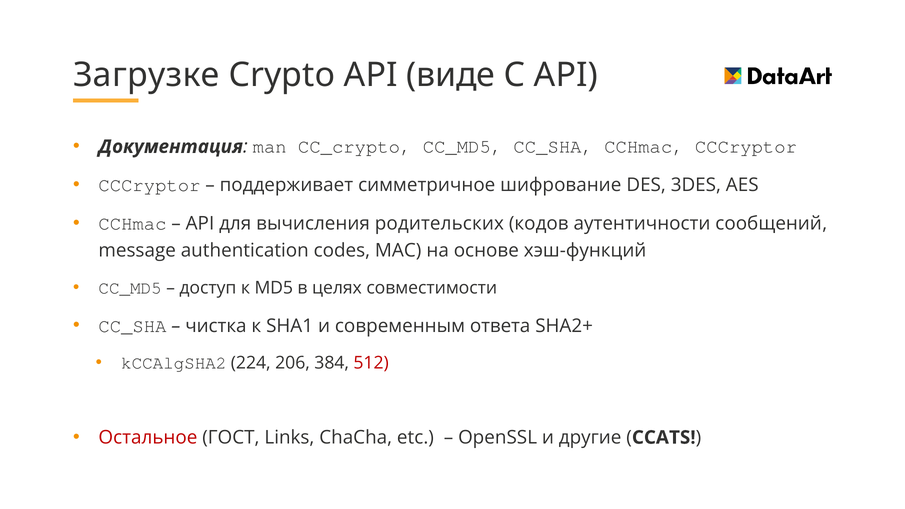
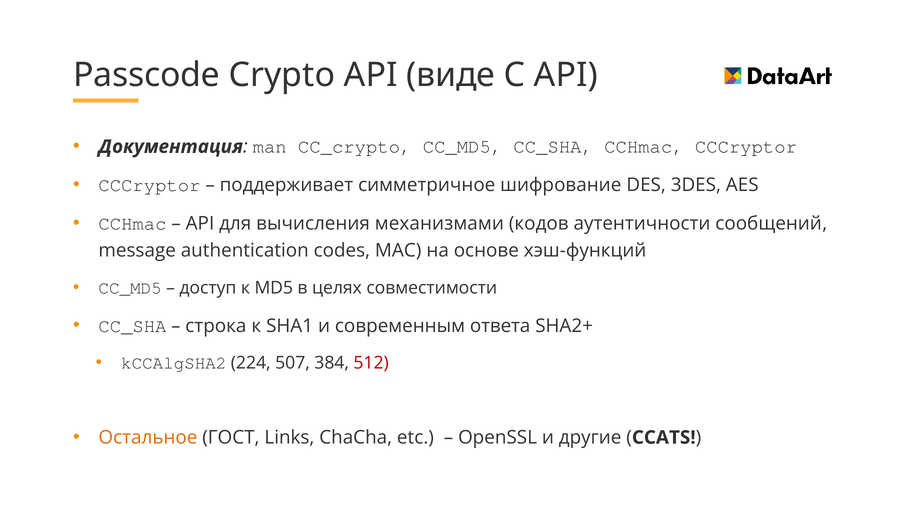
Загрузке: Загрузке -> Passcode
родительских: родительских -> механизмами
чистка: чистка -> строка
206: 206 -> 507
Остальное colour: red -> orange
